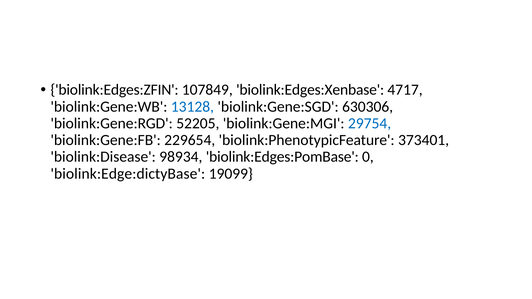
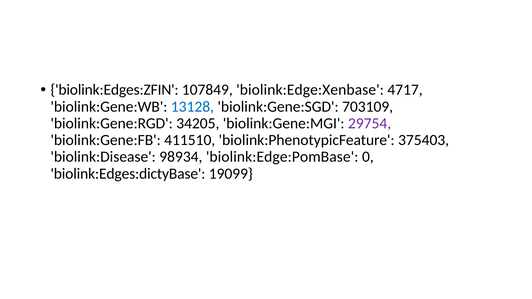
biolink:Edges:Xenbase: biolink:Edges:Xenbase -> biolink:Edge:Xenbase
630306: 630306 -> 703109
52205: 52205 -> 34205
29754 colour: blue -> purple
229654: 229654 -> 411510
373401: 373401 -> 375403
biolink:Edges:PomBase: biolink:Edges:PomBase -> biolink:Edge:PomBase
biolink:Edge:dictyBase: biolink:Edge:dictyBase -> biolink:Edges:dictyBase
